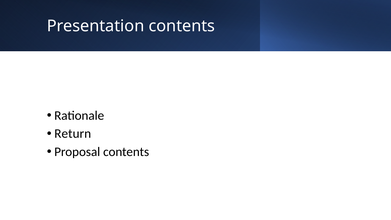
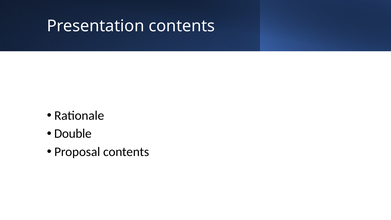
Return: Return -> Double
